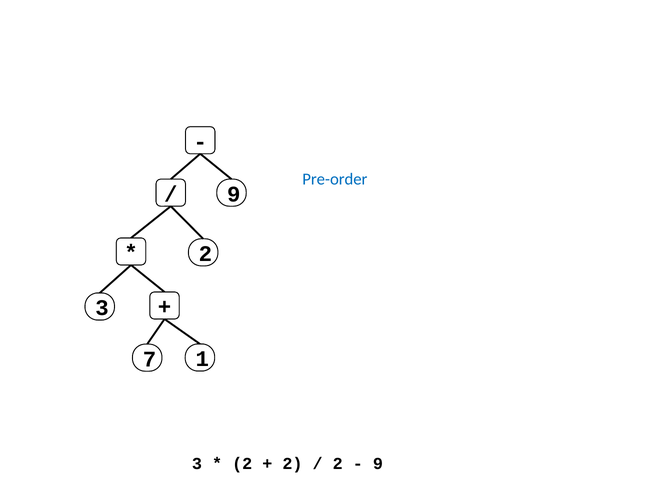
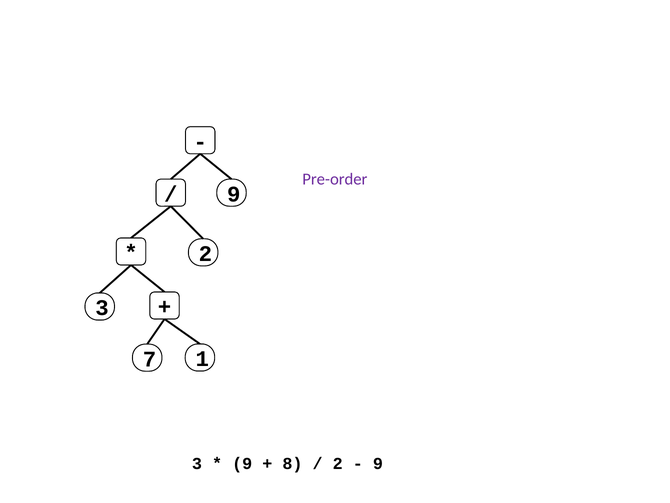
Pre-order colour: blue -> purple
2 at (242, 463): 2 -> 9
2 at (292, 463): 2 -> 8
